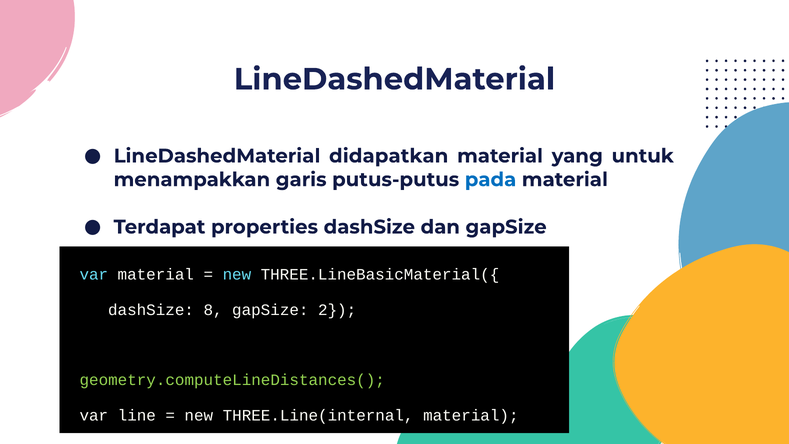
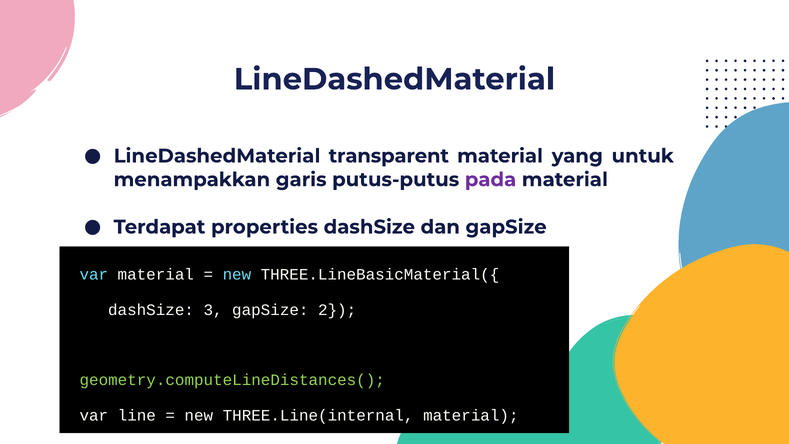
didapatkan: didapatkan -> transparent
pada colour: blue -> purple
8: 8 -> 3
